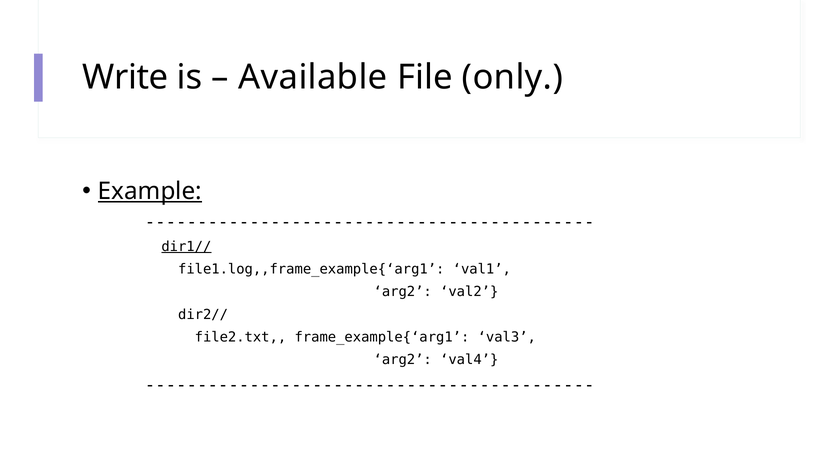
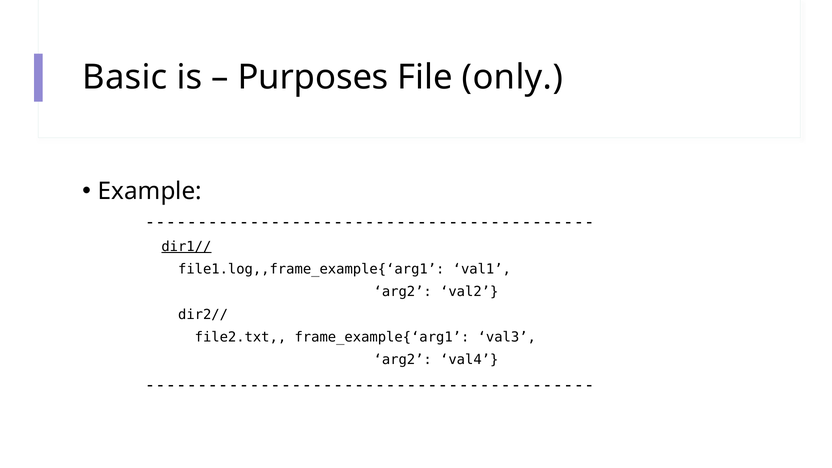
Write: Write -> Basic
Available: Available -> Purposes
Example underline: present -> none
